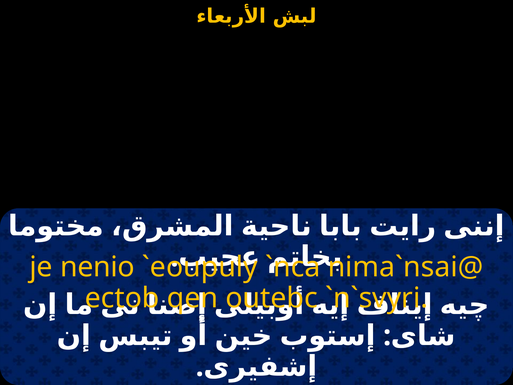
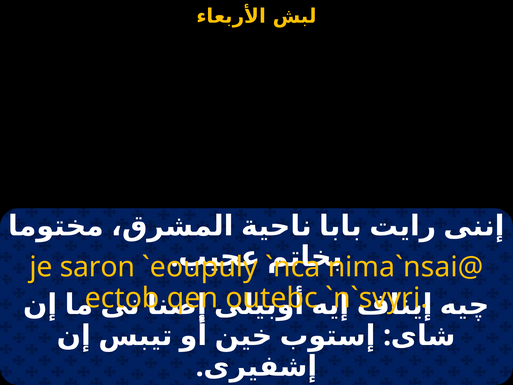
nenio: nenio -> saron
